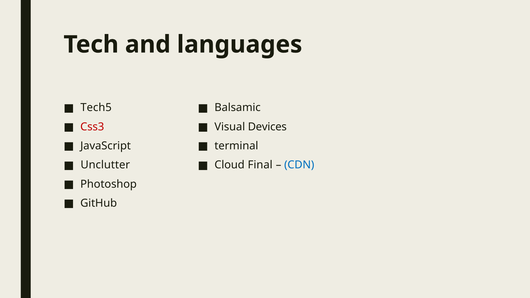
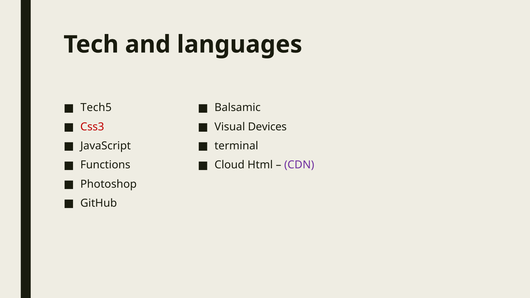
Final: Final -> Html
CDN colour: blue -> purple
Unclutter: Unclutter -> Functions
